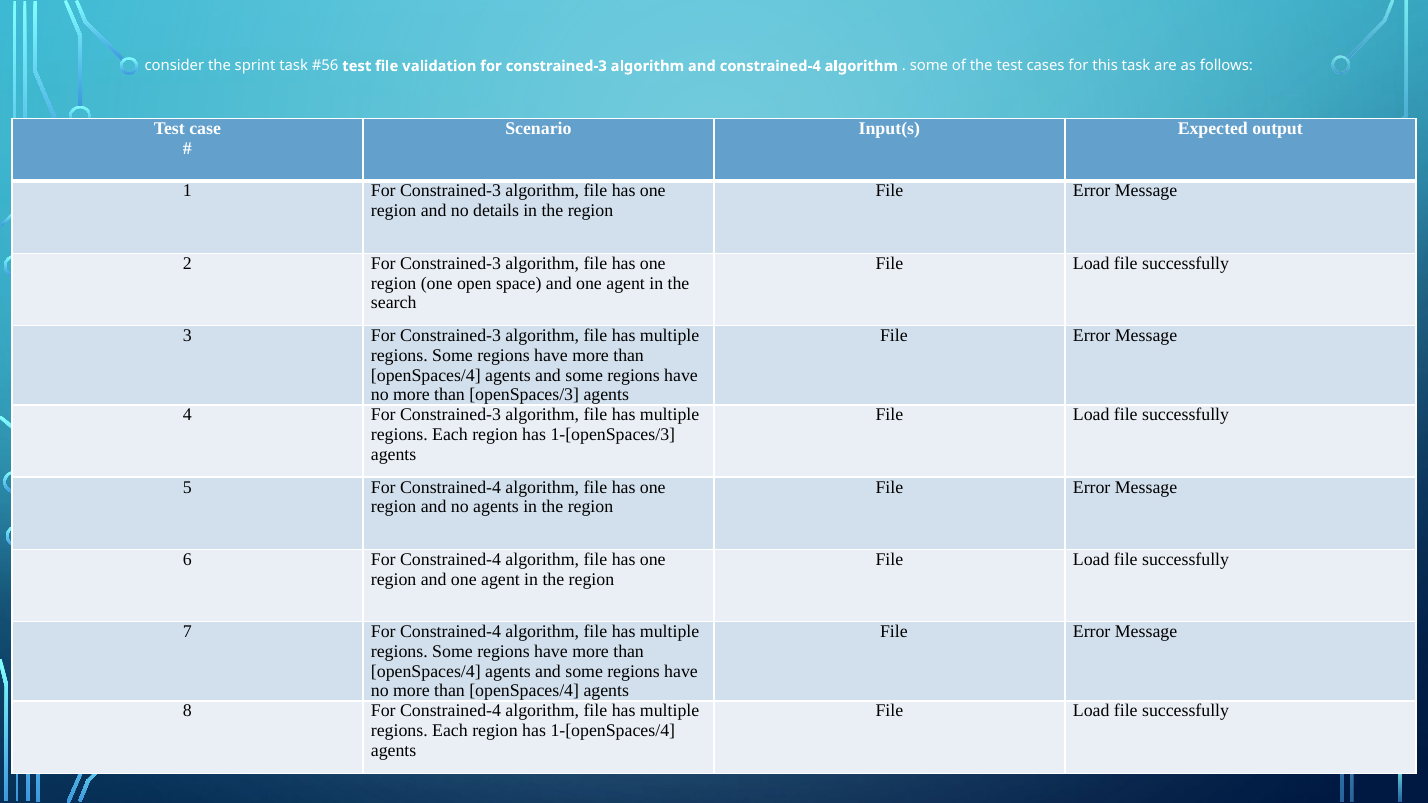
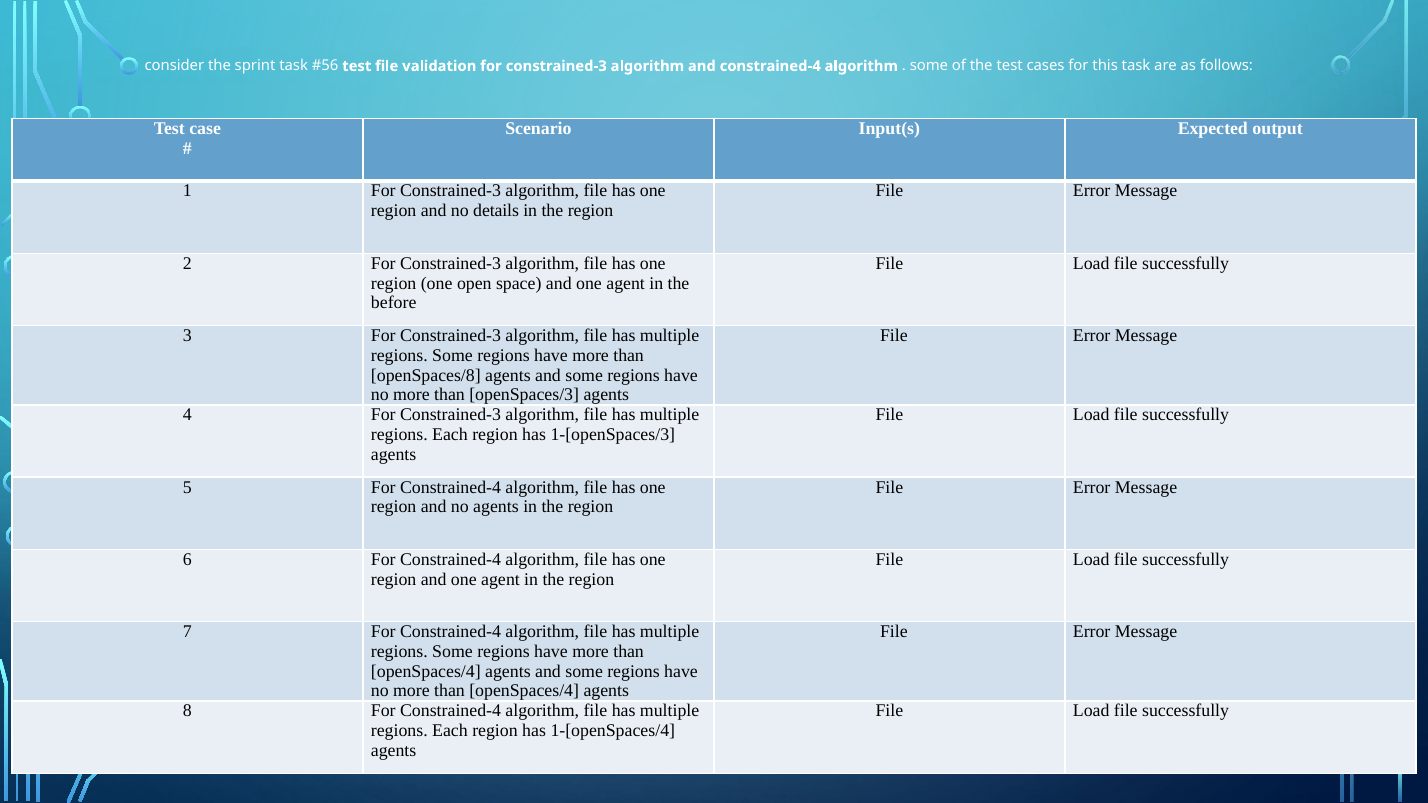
search: search -> before
openSpaces/4 at (426, 375): openSpaces/4 -> openSpaces/8
